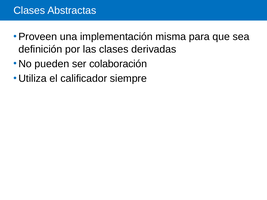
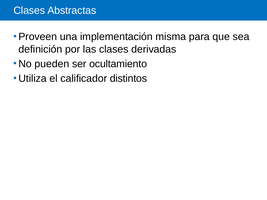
colaboración: colaboración -> ocultamiento
siempre: siempre -> distintos
